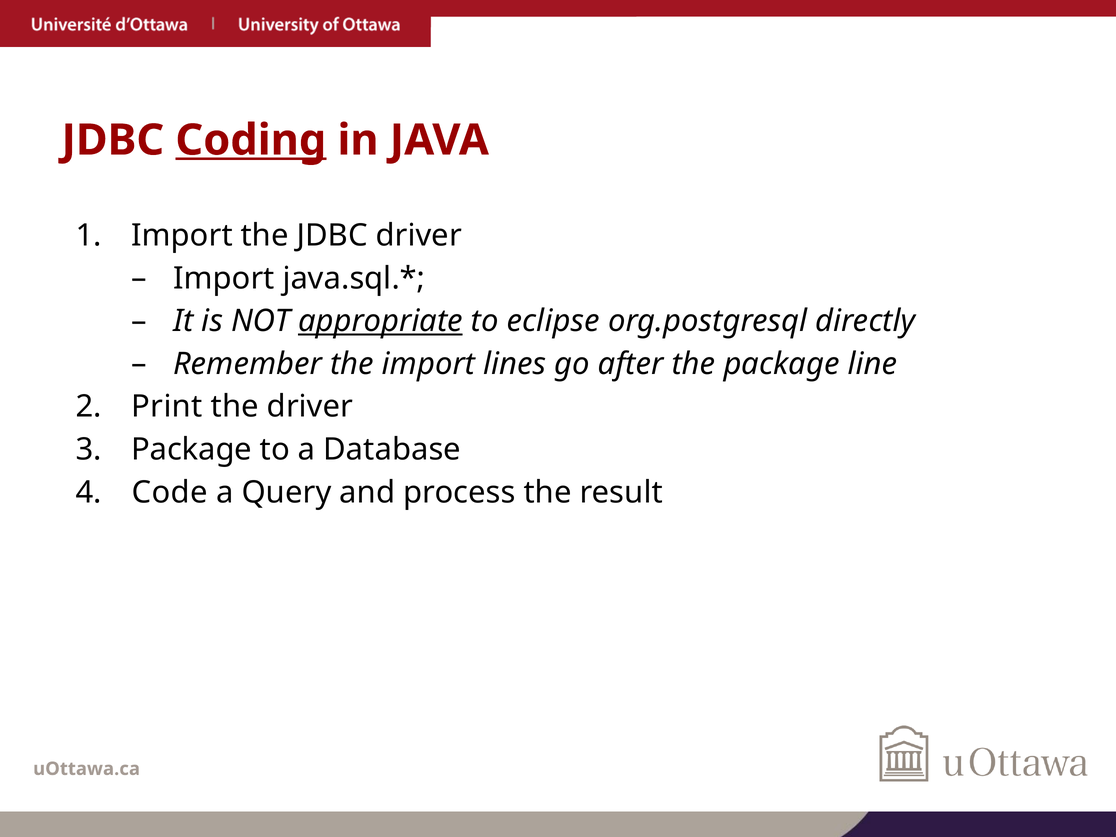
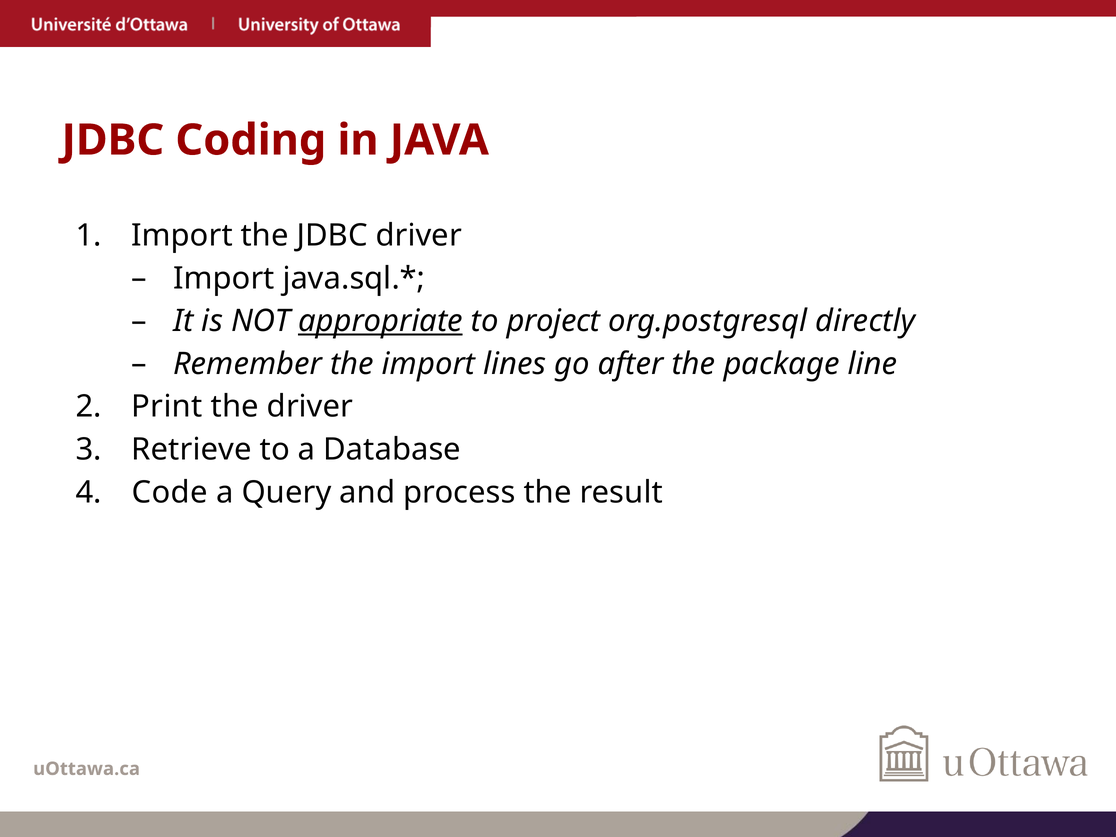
Coding underline: present -> none
eclipse: eclipse -> project
Package at (192, 450): Package -> Retrieve
